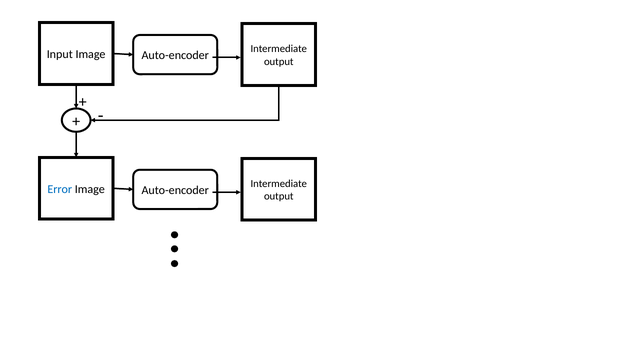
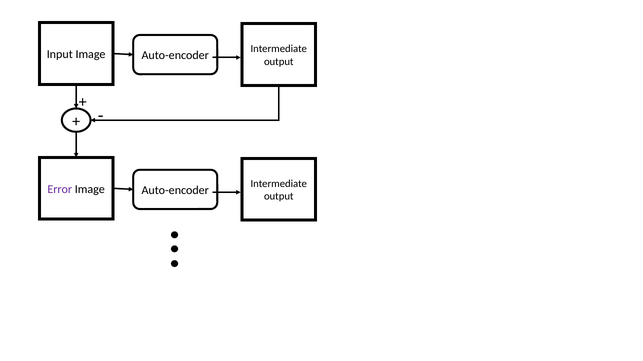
Error colour: blue -> purple
